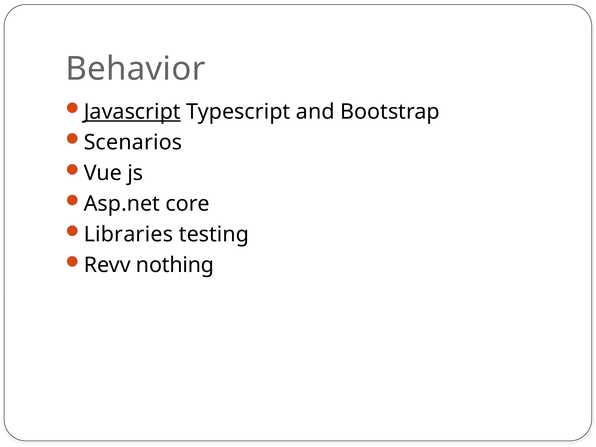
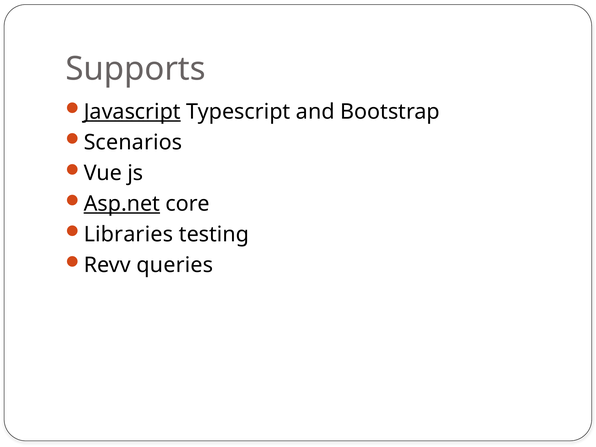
Behavior: Behavior -> Supports
Asp.net underline: none -> present
nothing: nothing -> queries
